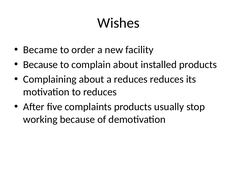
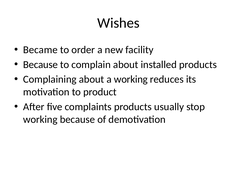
a reduces: reduces -> working
to reduces: reduces -> product
